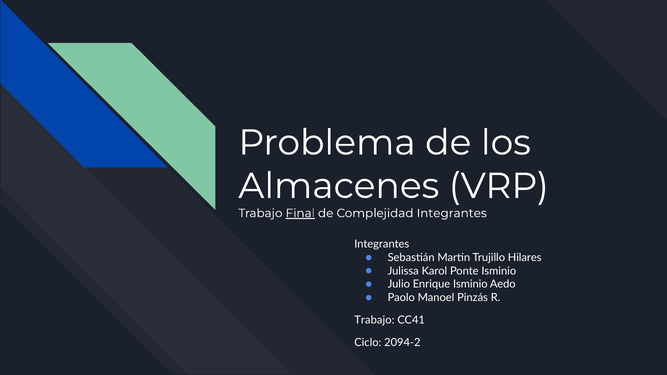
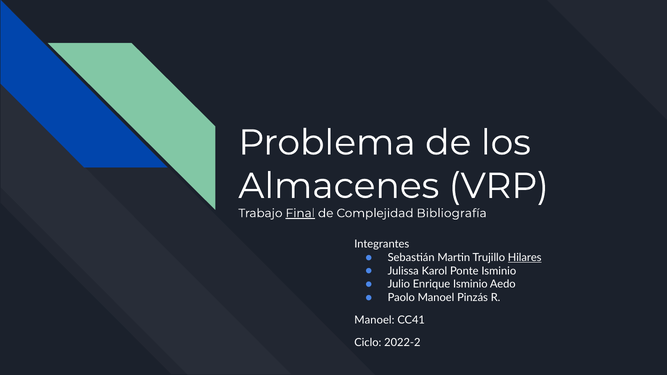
Complejidad Integrantes: Integrantes -> Bibliografía
Hilares underline: none -> present
Trabajo at (374, 320): Trabajo -> Manoel
2094-2: 2094-2 -> 2022-2
